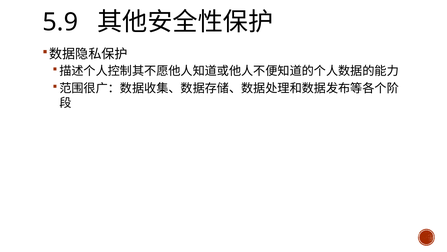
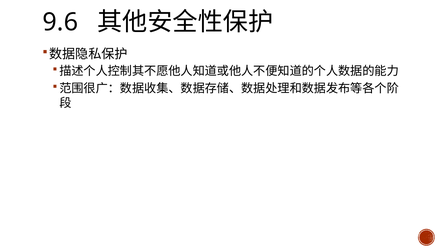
5.9: 5.9 -> 9.6
